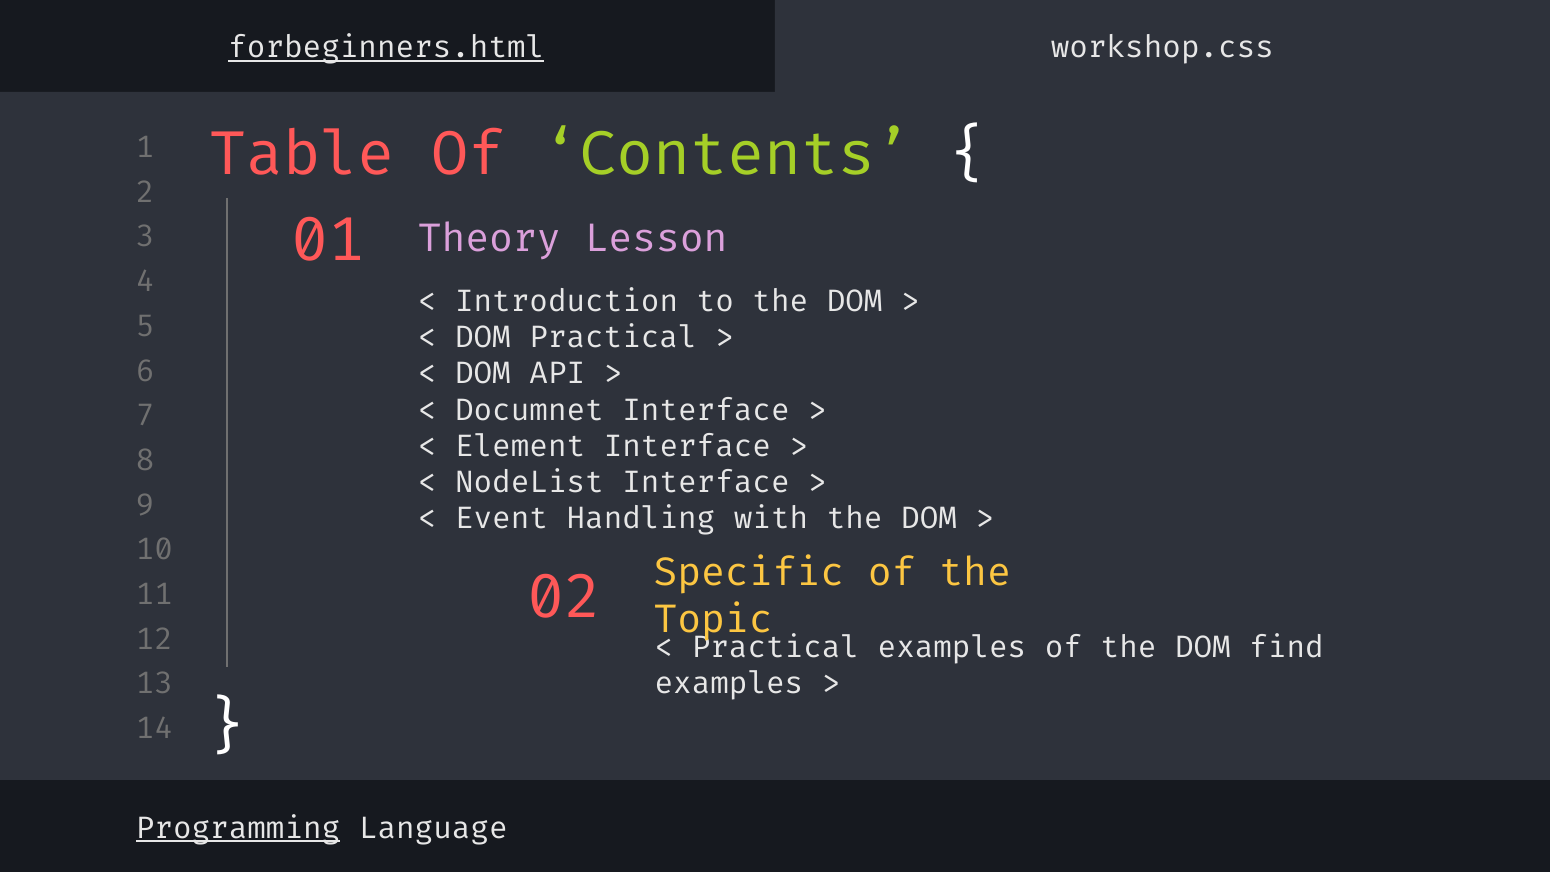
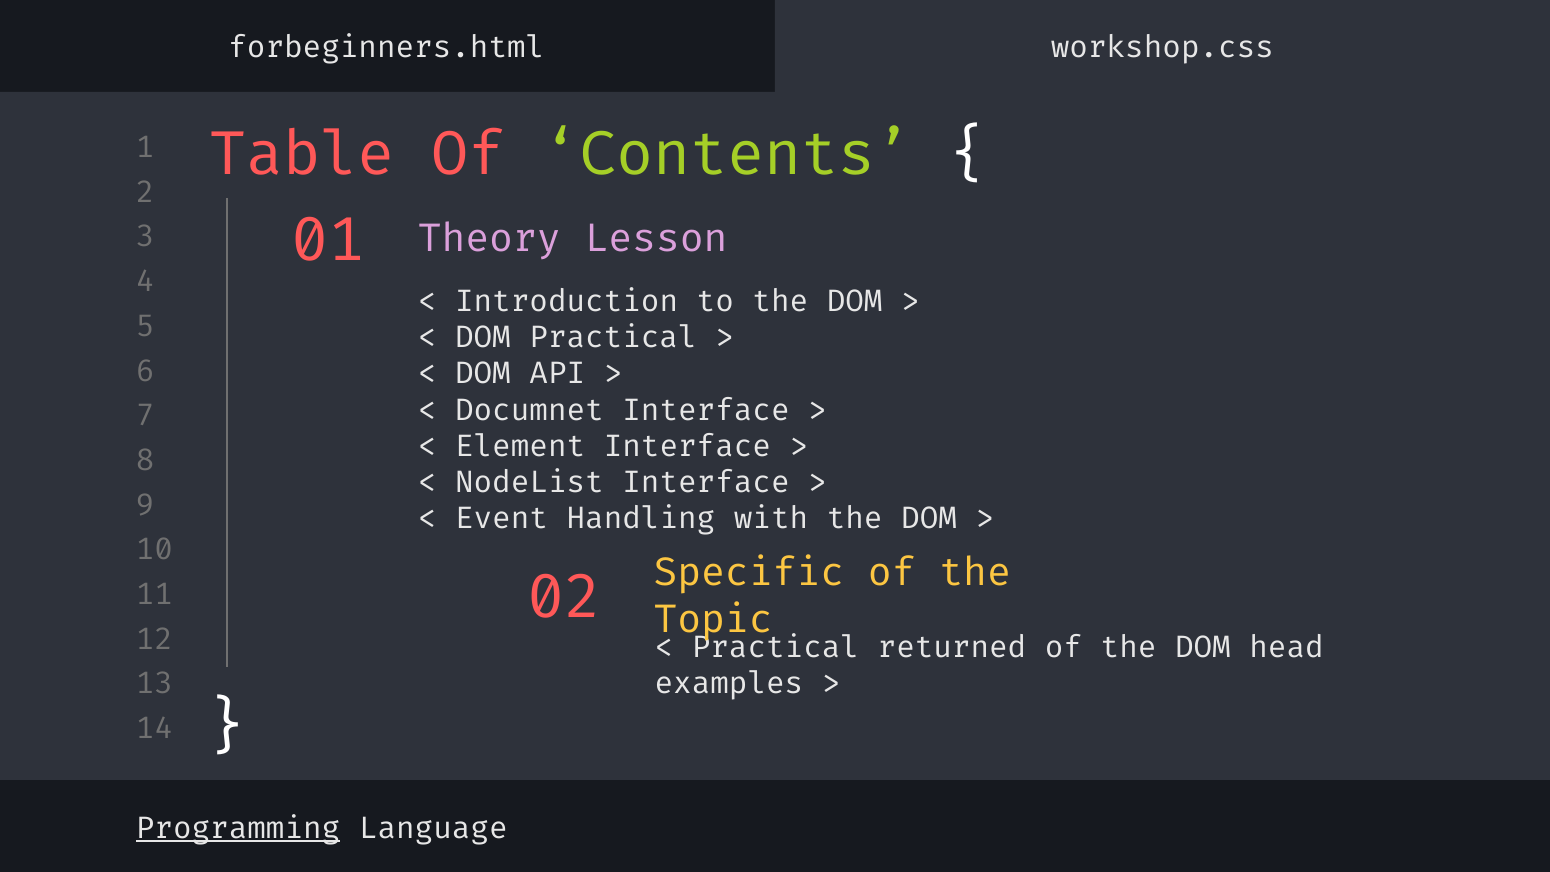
forbeginners.html underline: present -> none
Practical examples: examples -> returned
find: find -> head
